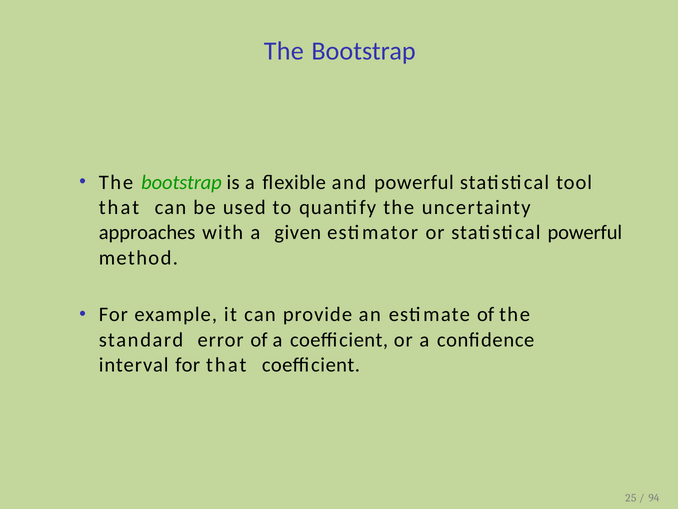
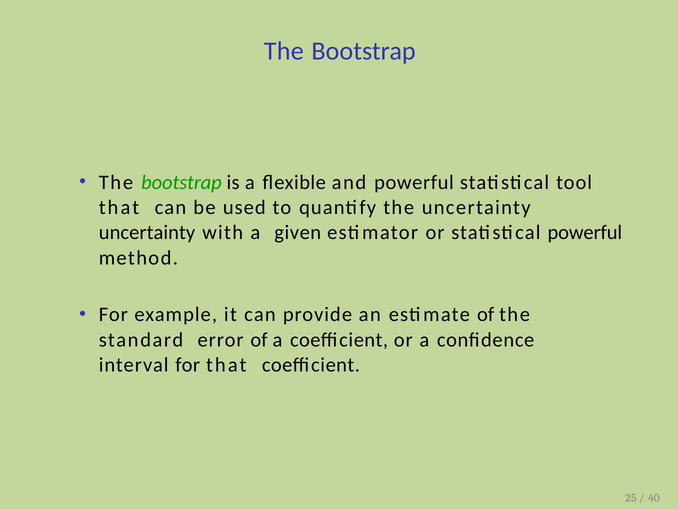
approaches at (147, 233): approaches -> uncertainty
94: 94 -> 40
